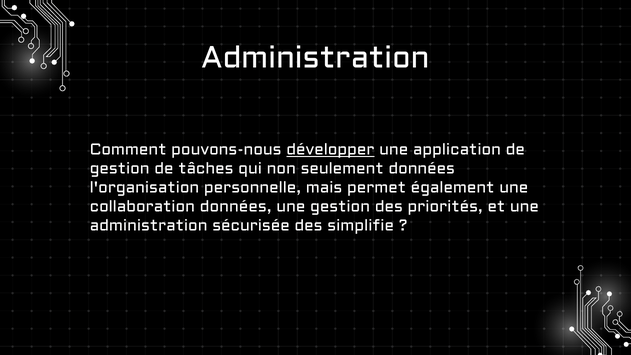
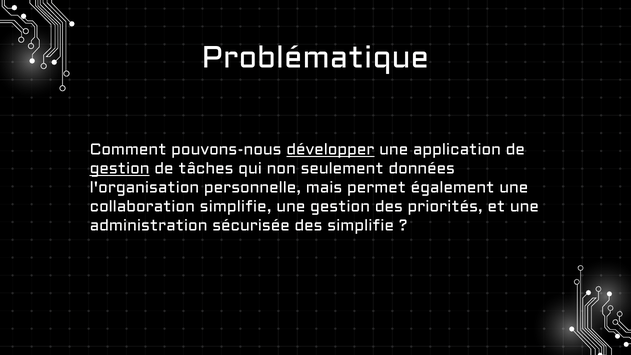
Administration at (316, 58): Administration -> Problématique
gestion at (120, 169) underline: none -> present
collaboration données: données -> simplifie
